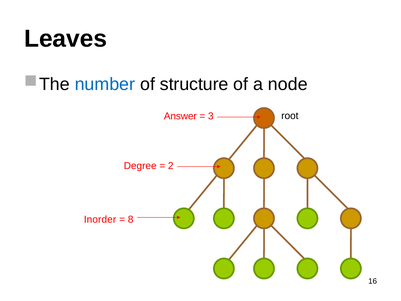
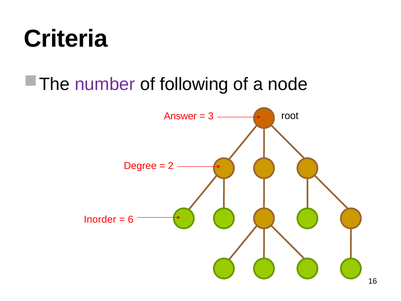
Leaves: Leaves -> Criteria
number colour: blue -> purple
structure: structure -> following
8: 8 -> 6
